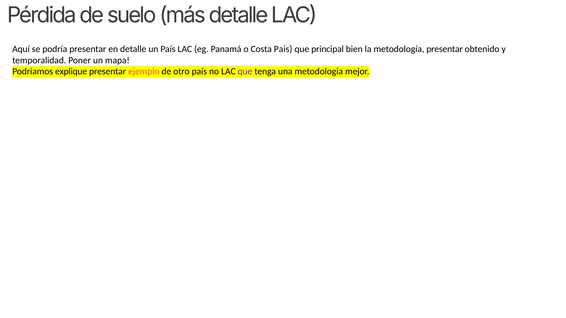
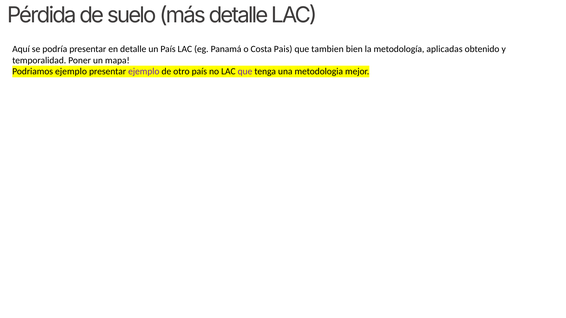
principal: principal -> tambien
metodología presentar: presentar -> aplicadas
Podriamos explique: explique -> ejemplo
ejemplo at (144, 72) colour: orange -> purple
